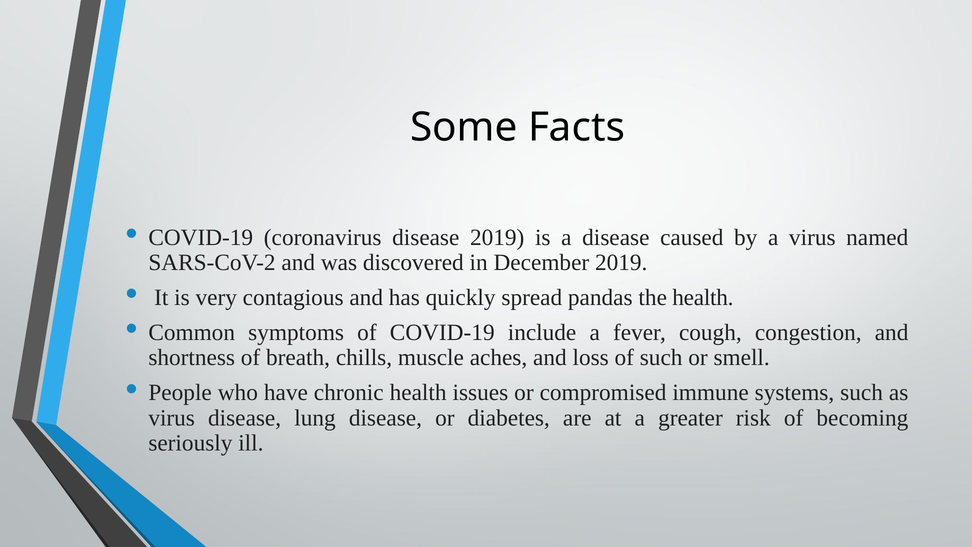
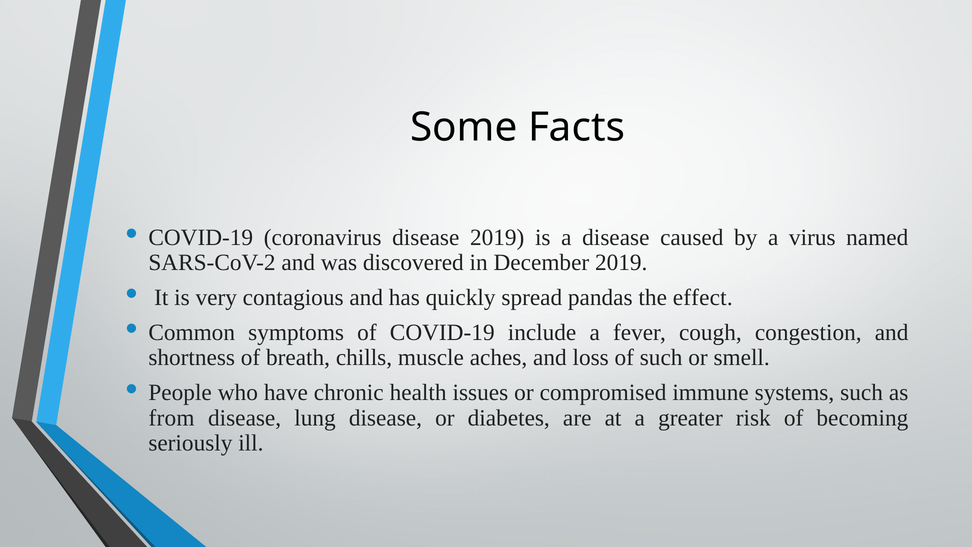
the health: health -> effect
virus at (172, 418): virus -> from
